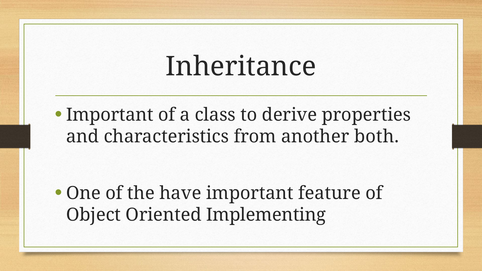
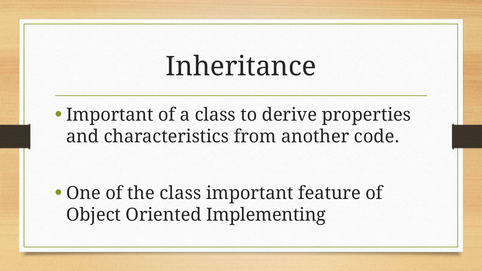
both: both -> code
the have: have -> class
